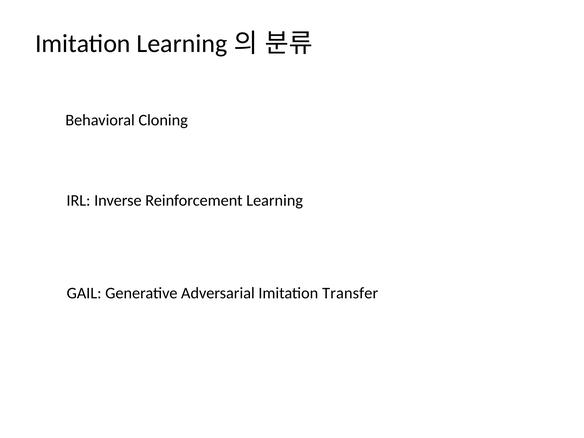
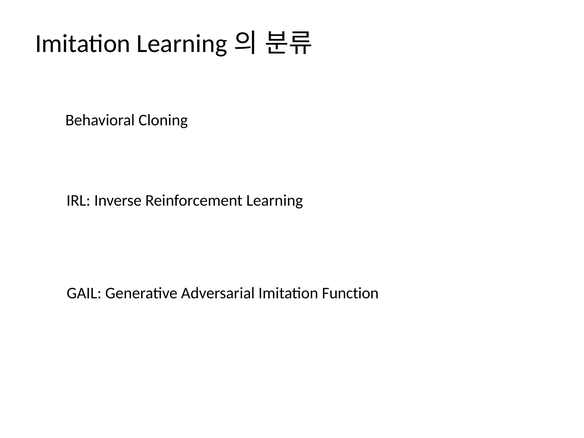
Transfer: Transfer -> Function
